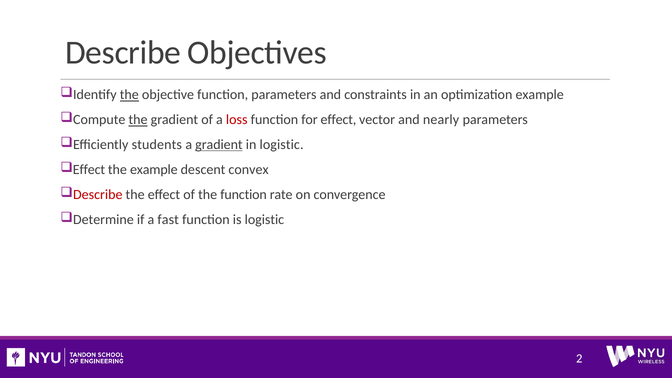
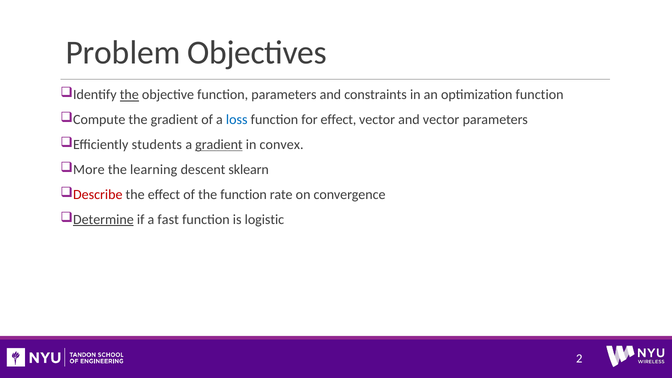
Describe at (123, 53): Describe -> Problem
optimization example: example -> function
the at (138, 120) underline: present -> none
loss colour: red -> blue
and nearly: nearly -> vector
in logistic: logistic -> convex
Effect at (89, 170): Effect -> More
the example: example -> learning
convex: convex -> sklearn
Determine underline: none -> present
